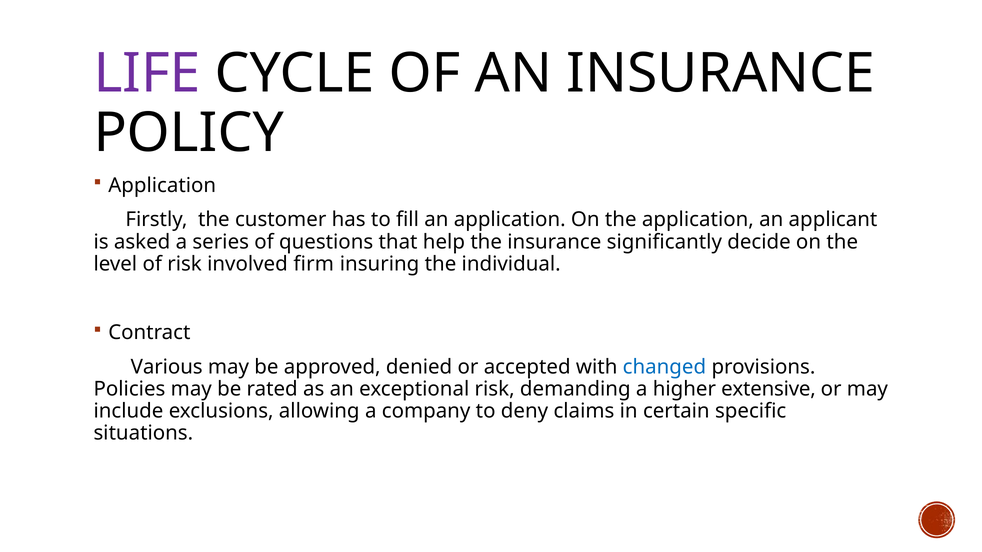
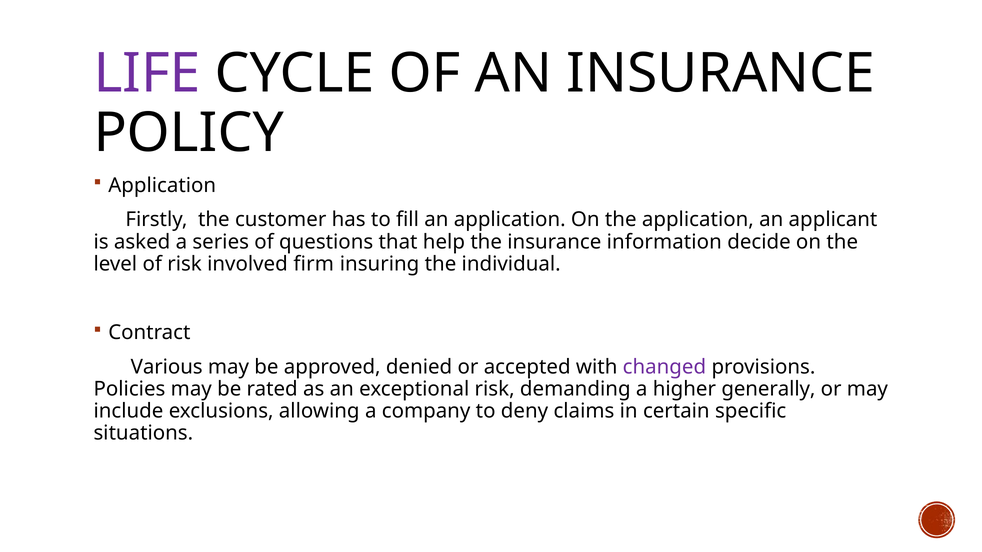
significantly: significantly -> information
changed colour: blue -> purple
extensive: extensive -> generally
